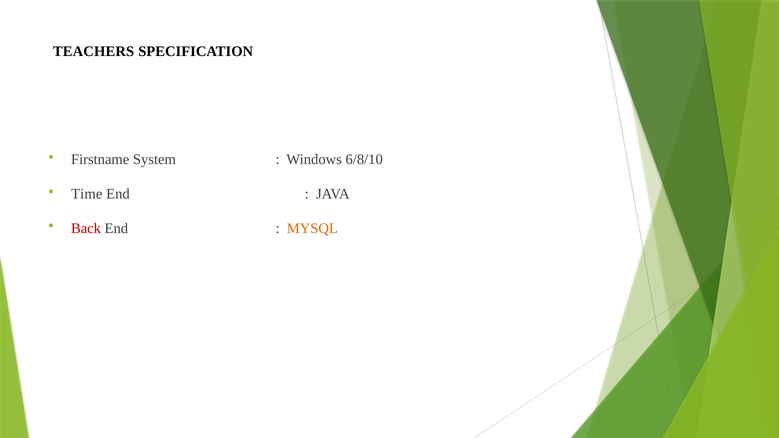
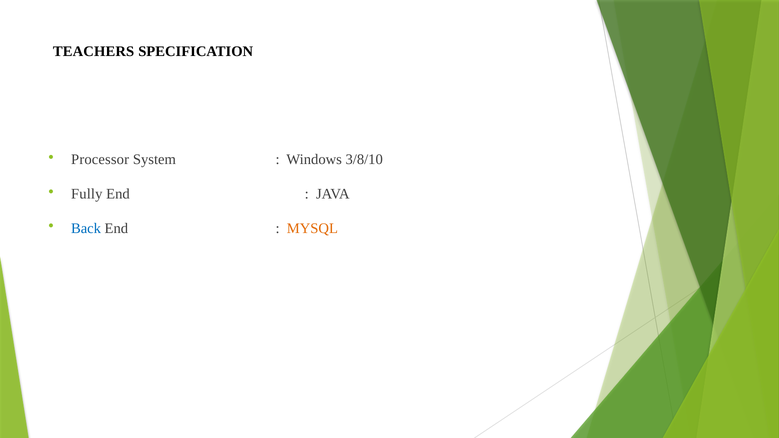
Firstname: Firstname -> Processor
6/8/10: 6/8/10 -> 3/8/10
Time: Time -> Fully
Back colour: red -> blue
